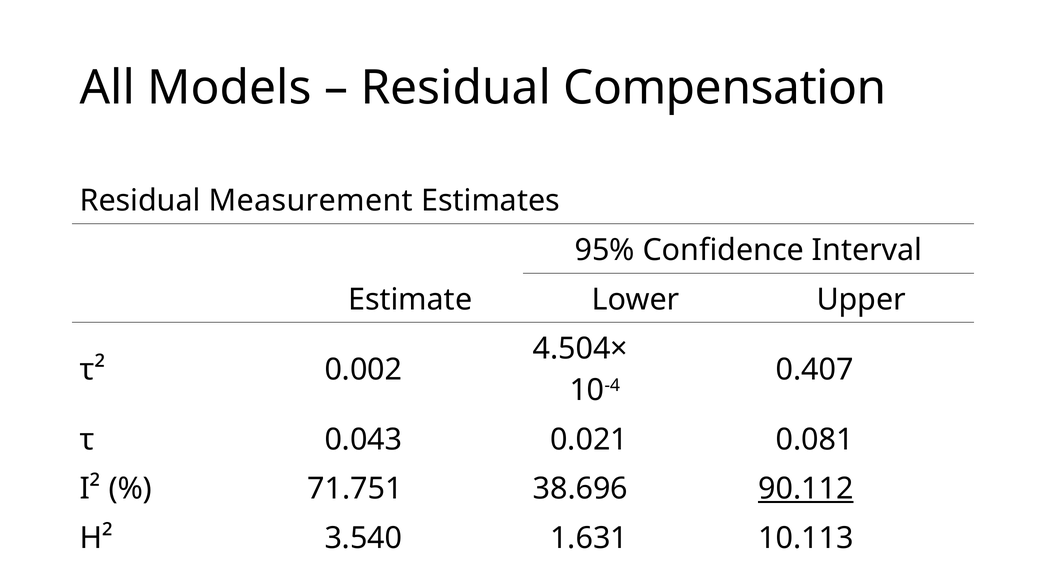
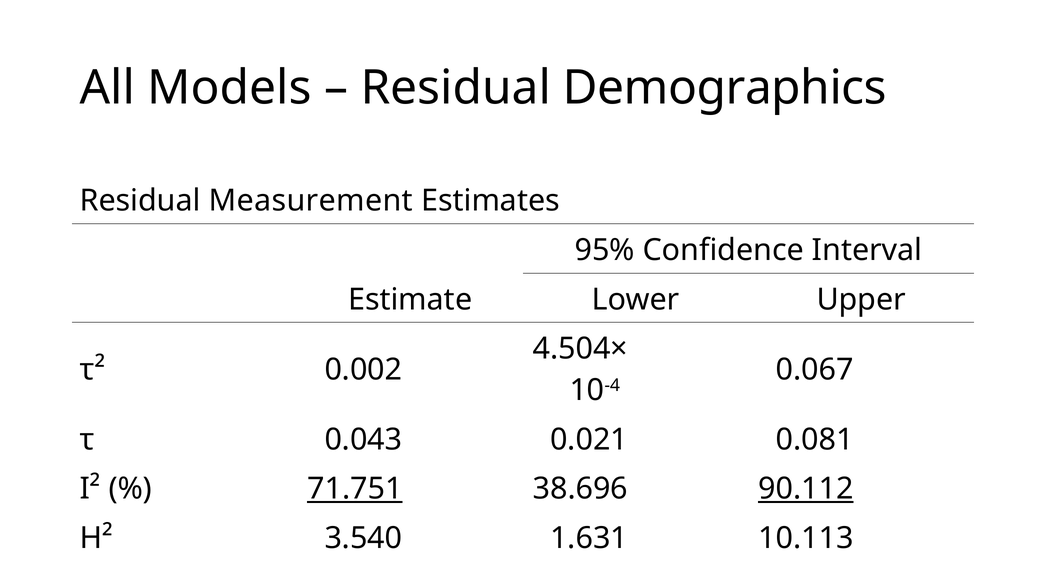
Compensation: Compensation -> Demographics
0.407: 0.407 -> 0.067
71.751 underline: none -> present
